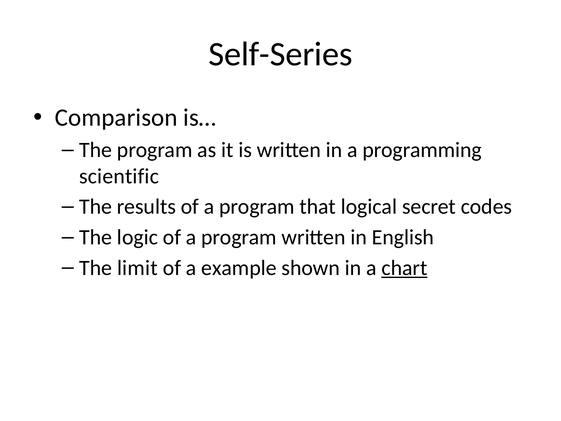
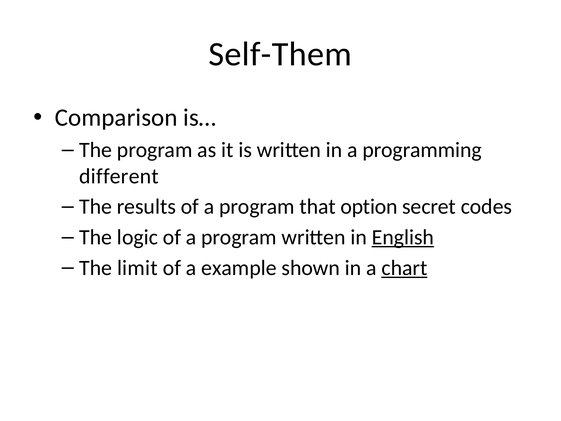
Self-Series: Self-Series -> Self-Them
scientific: scientific -> different
logical: logical -> option
English underline: none -> present
